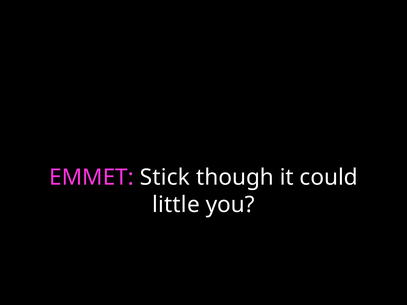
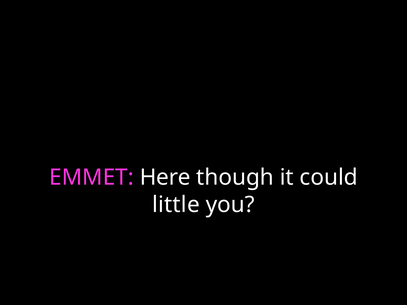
Stick: Stick -> Here
